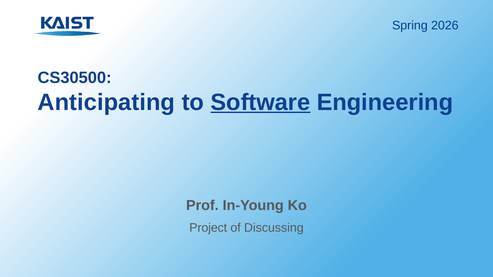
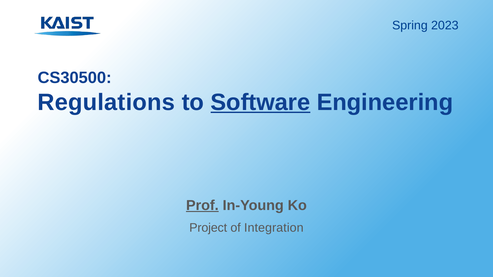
2026: 2026 -> 2023
Anticipating: Anticipating -> Regulations
Prof underline: none -> present
Discussing: Discussing -> Integration
